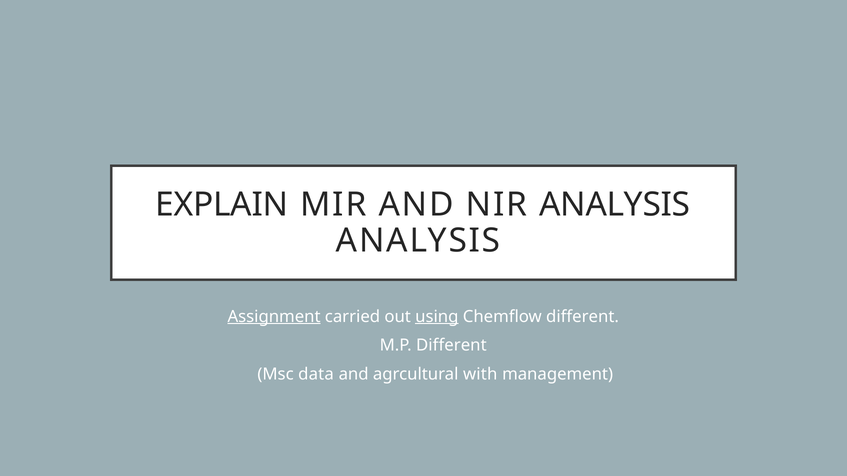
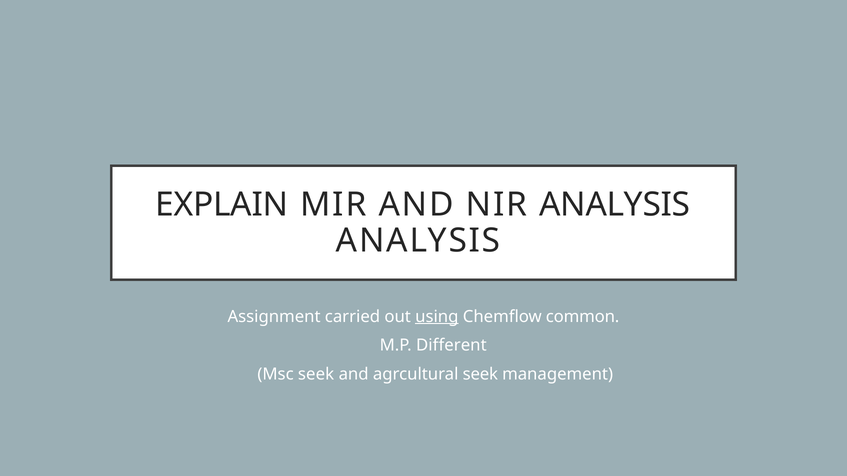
Assignment underline: present -> none
Chemflow different: different -> common
Msc data: data -> seek
agrcultural with: with -> seek
